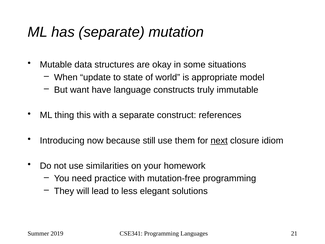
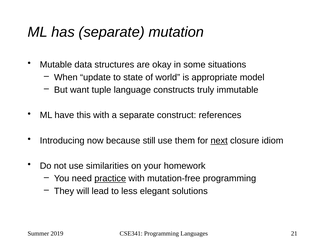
have: have -> tuple
thing: thing -> have
practice underline: none -> present
